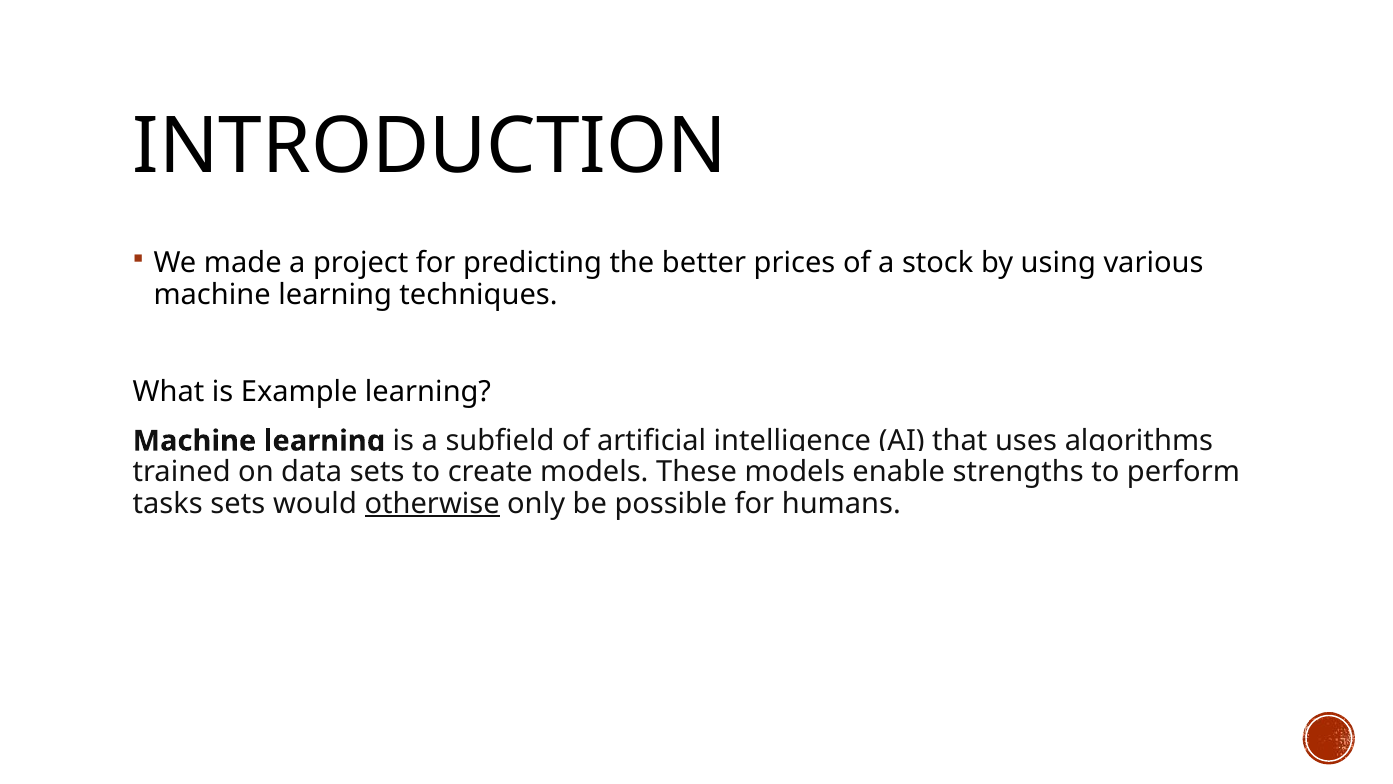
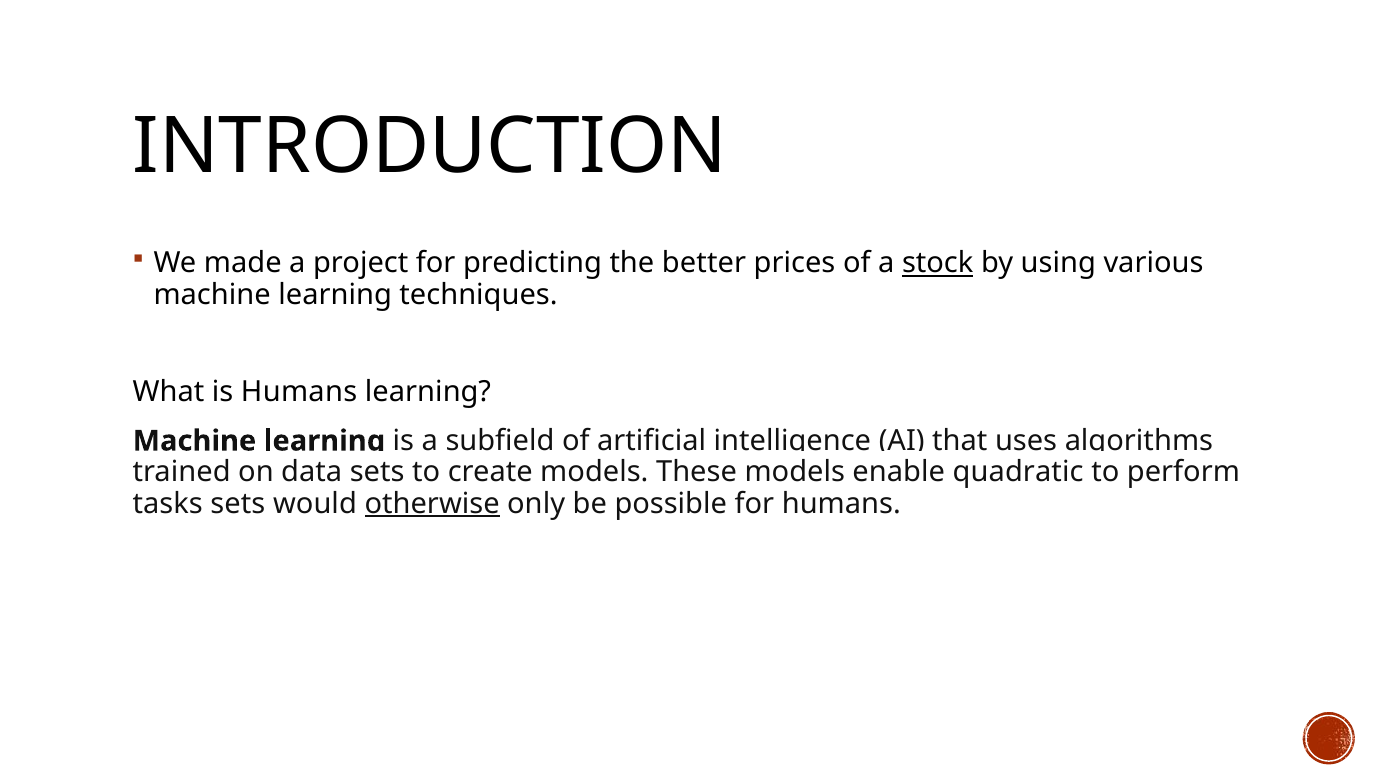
stock underline: none -> present
is Example: Example -> Humans
strengths: strengths -> quadratic
